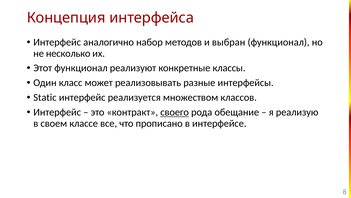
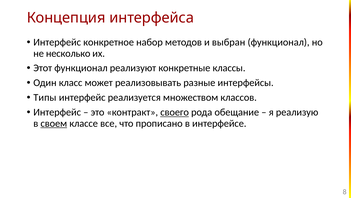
аналогично: аналогично -> конкретное
Static: Static -> Типы
своем underline: none -> present
